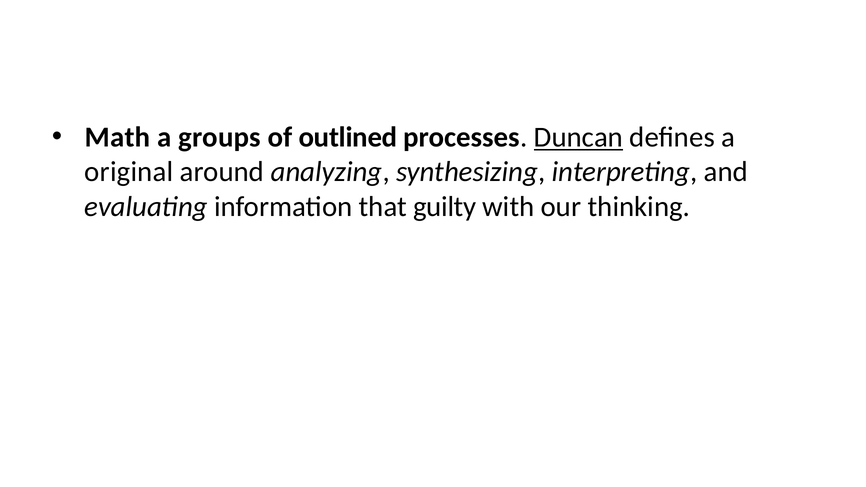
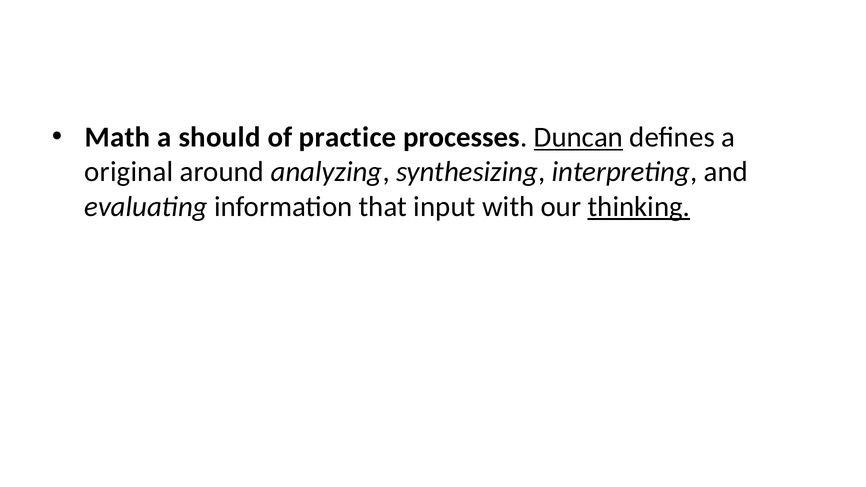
groups: groups -> should
outlined: outlined -> practice
guilty: guilty -> input
thinking underline: none -> present
